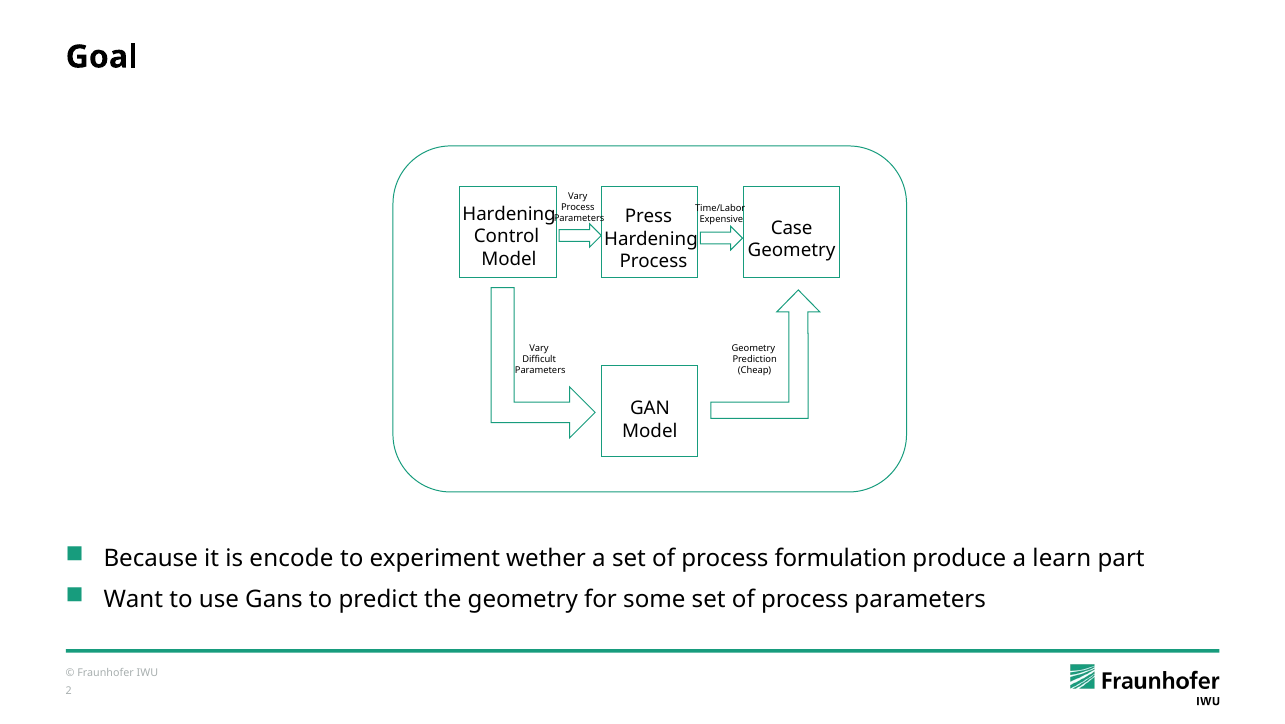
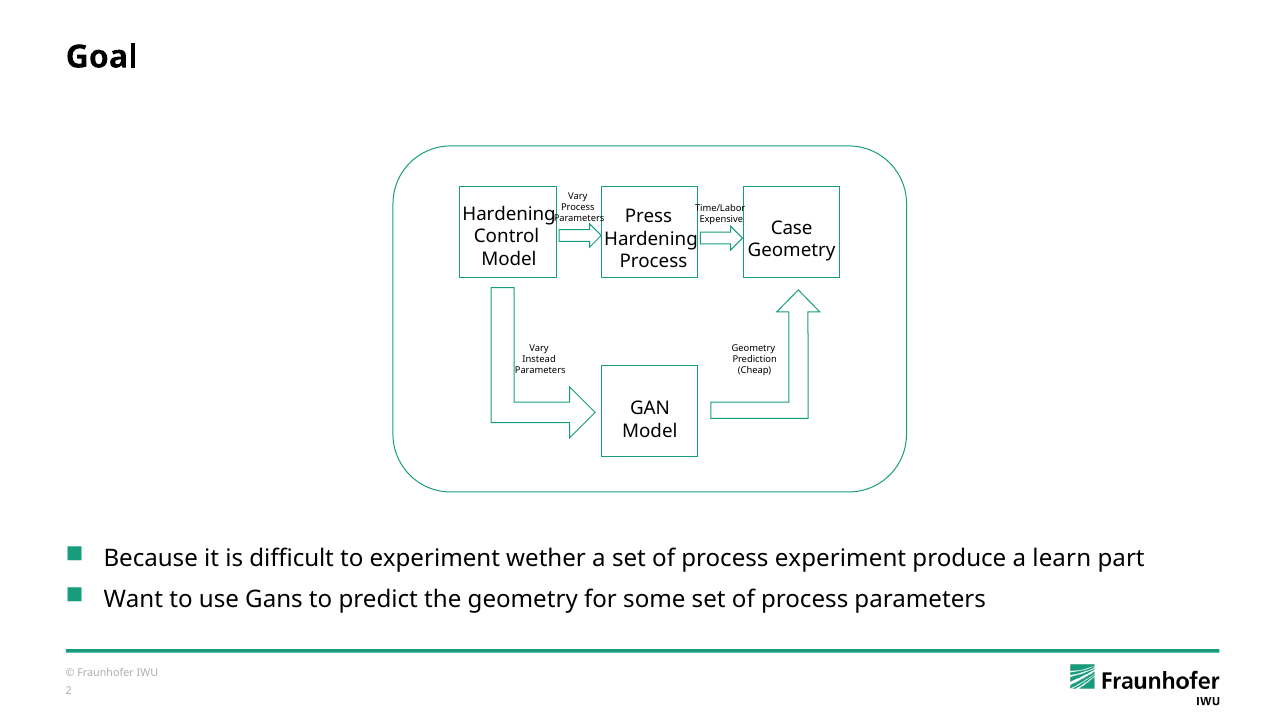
Difficult: Difficult -> Instead
encode: encode -> difficult
process formulation: formulation -> experiment
